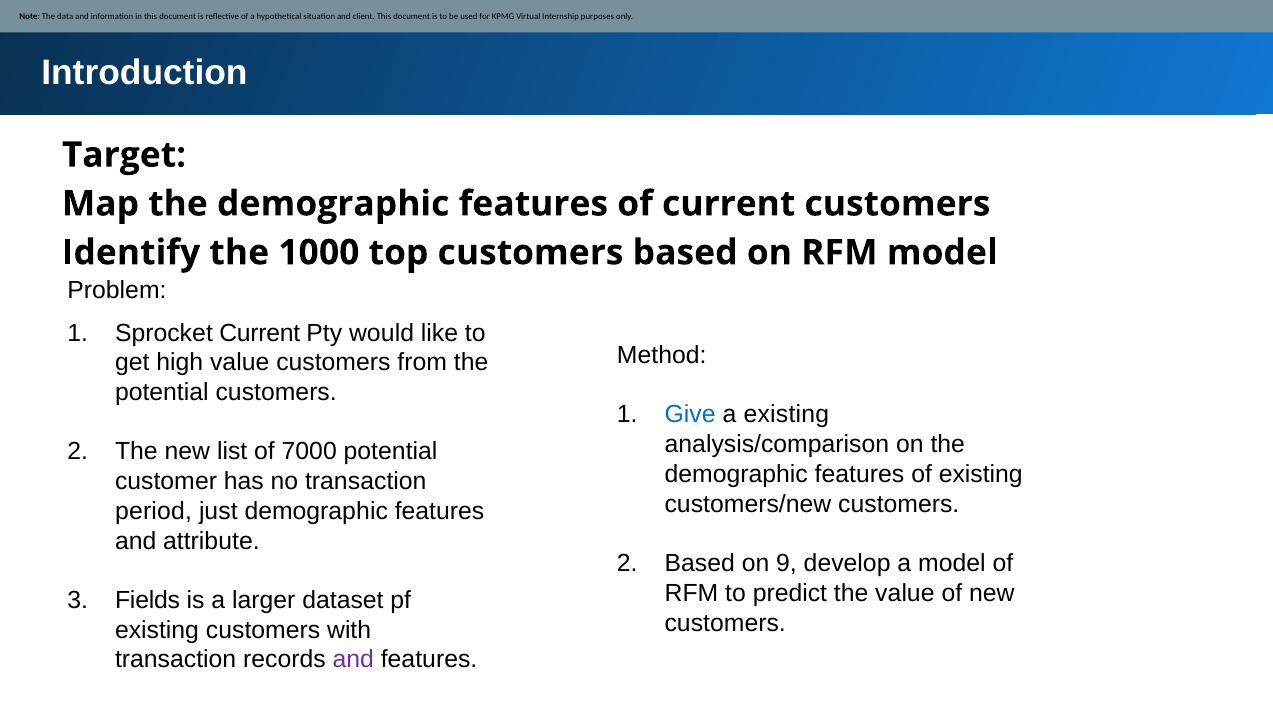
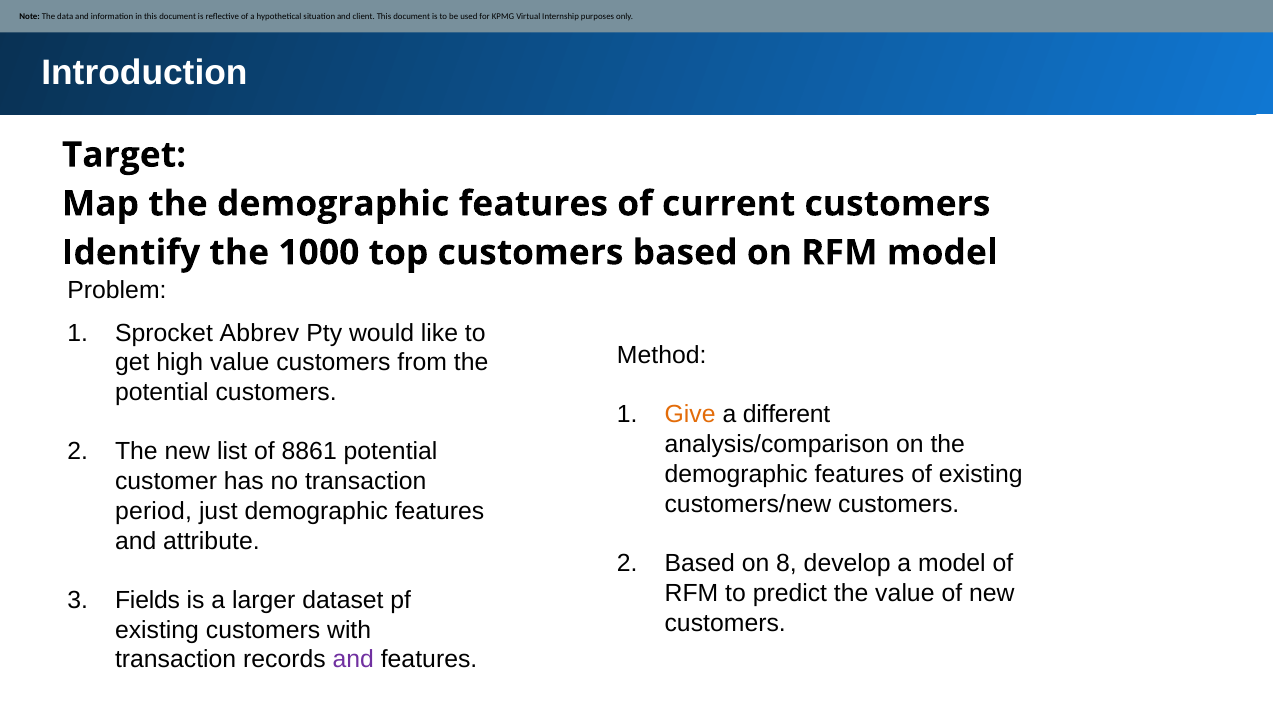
Sprocket Current: Current -> Abbrev
Give colour: blue -> orange
a existing: existing -> different
7000: 7000 -> 8861
9: 9 -> 8
